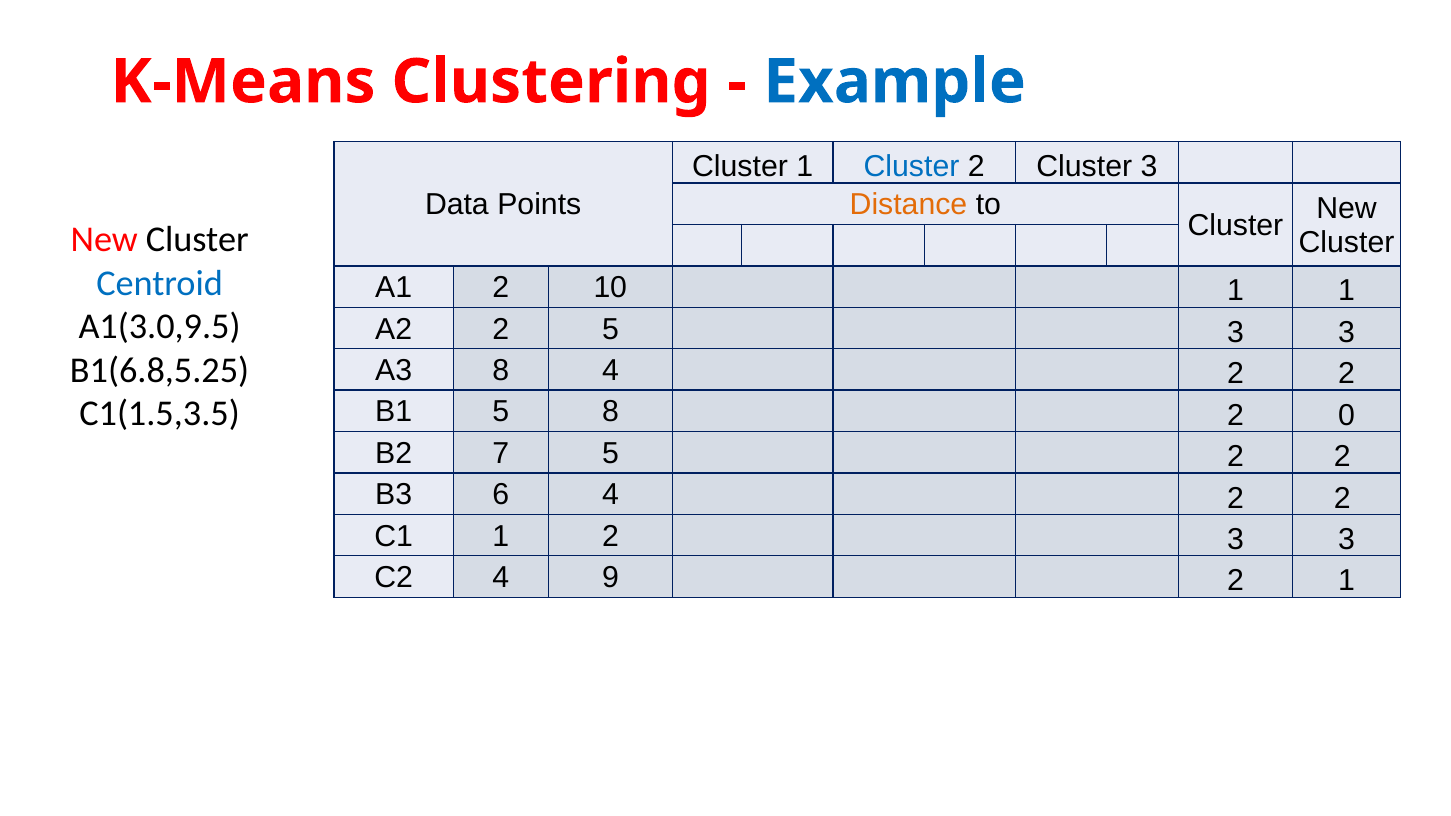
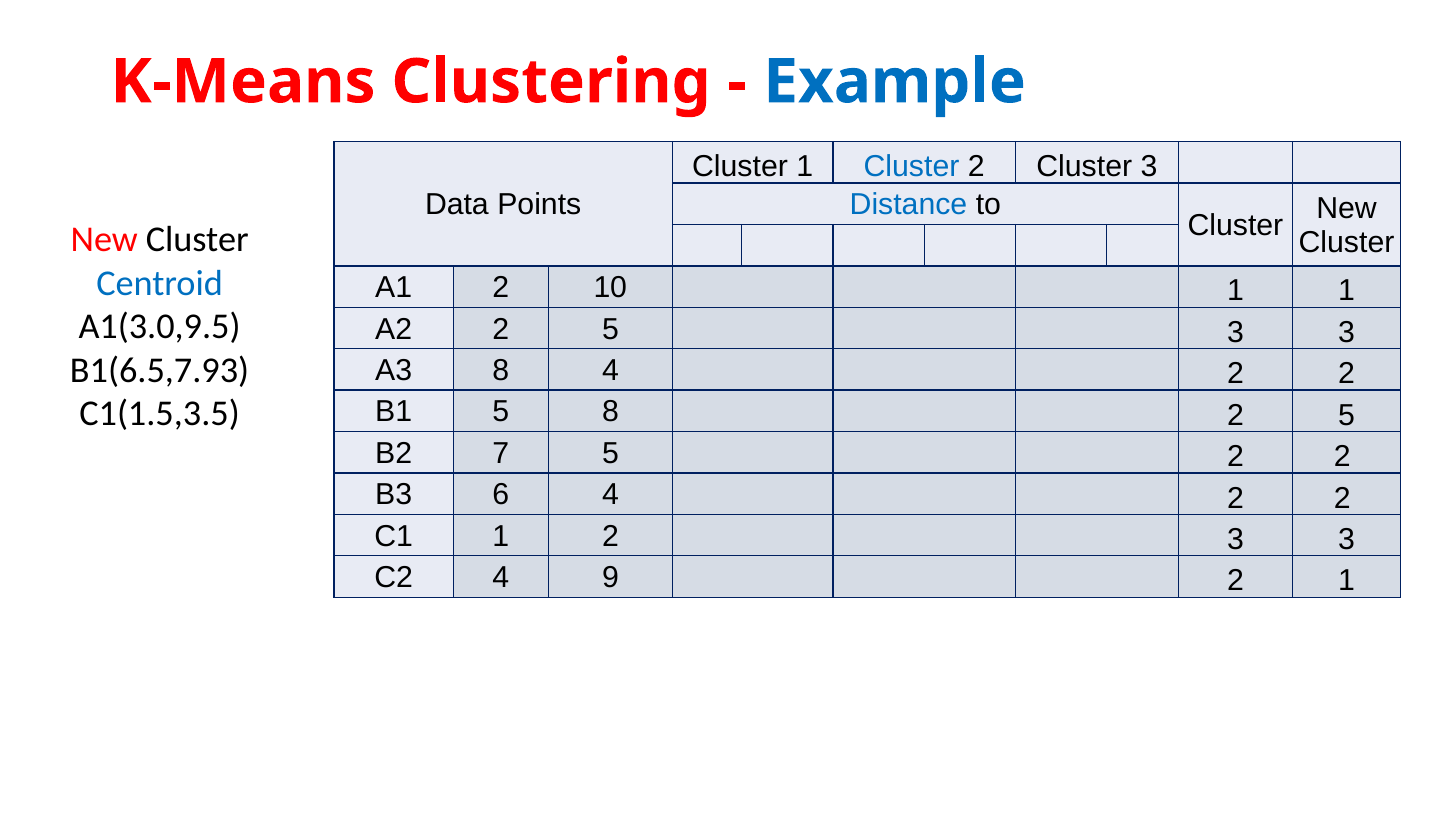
Distance colour: orange -> blue
B1(6.8,5.25: B1(6.8,5.25 -> B1(6.5,7.93
8 2 0: 0 -> 5
